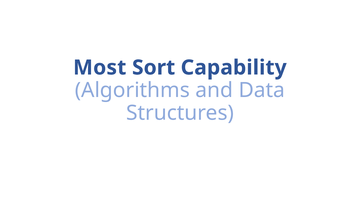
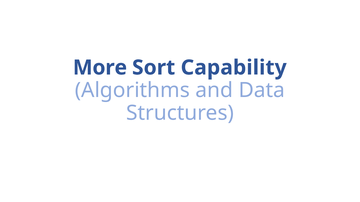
Most: Most -> More
